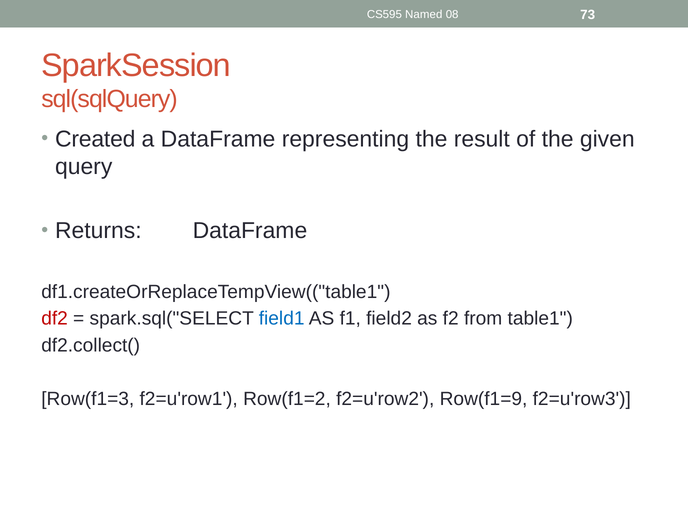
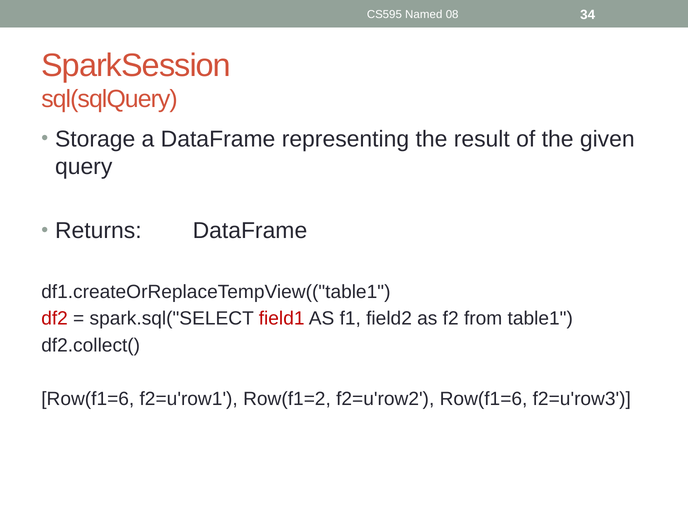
73: 73 -> 34
Created: Created -> Storage
field1 colour: blue -> red
Row(f1=3 at (88, 399): Row(f1=3 -> Row(f1=6
f2=u'row2 Row(f1=9: Row(f1=9 -> Row(f1=6
